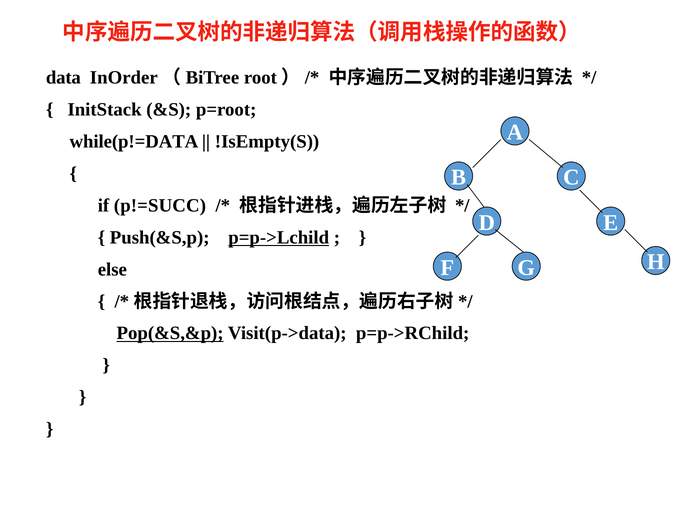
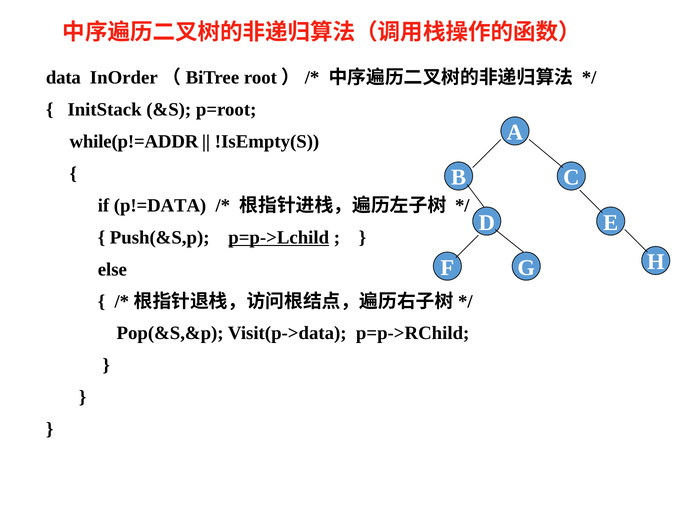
while(p!=DATA: while(p!=DATA -> while(p!=ADDR
p!=SUCC: p!=SUCC -> p!=DATA
Pop(&S,&p underline: present -> none
